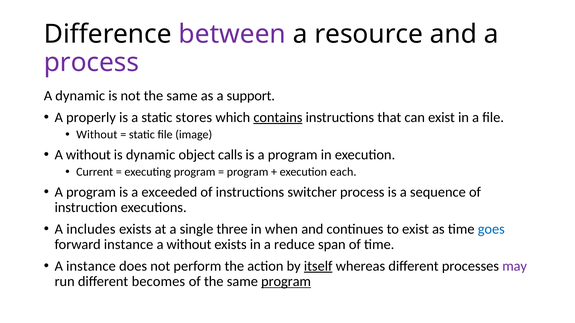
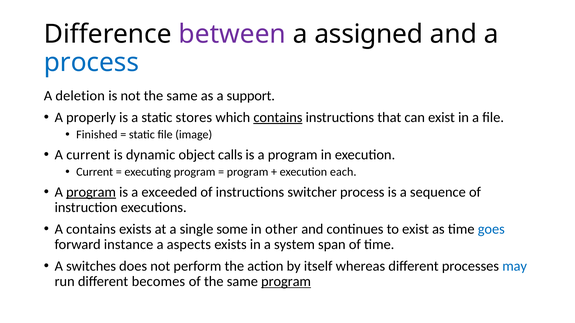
resource: resource -> assigned
process at (91, 63) colour: purple -> blue
A dynamic: dynamic -> deletion
Without at (97, 135): Without -> Finished
without at (88, 155): without -> current
program at (91, 192) underline: none -> present
A includes: includes -> contains
three: three -> some
when: when -> other
without at (189, 245): without -> aspects
reduce: reduce -> system
A instance: instance -> switches
itself underline: present -> none
may colour: purple -> blue
